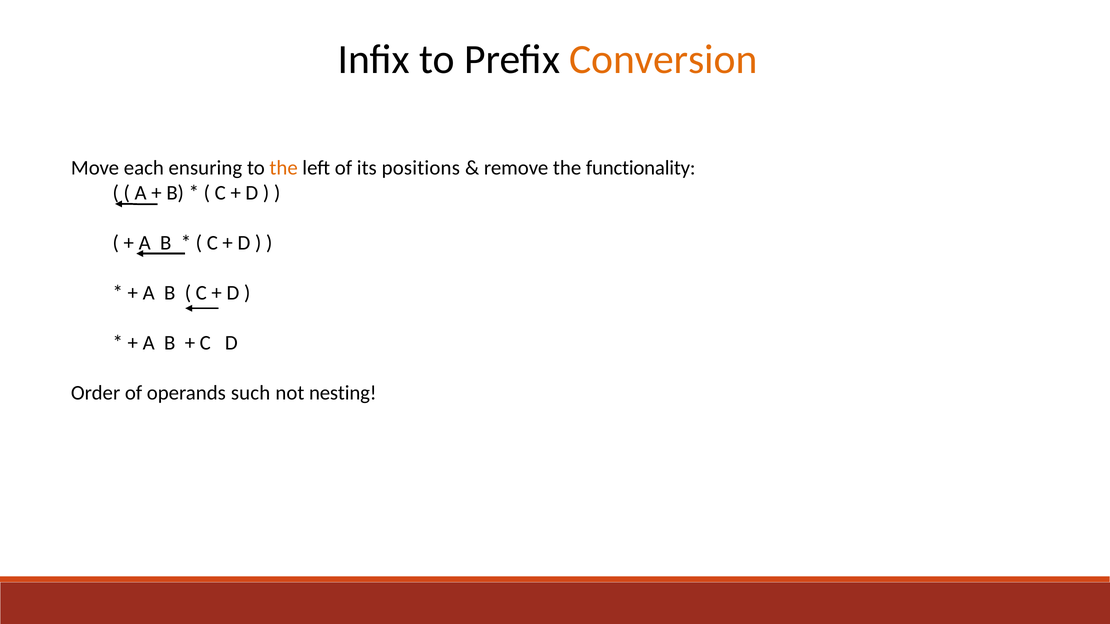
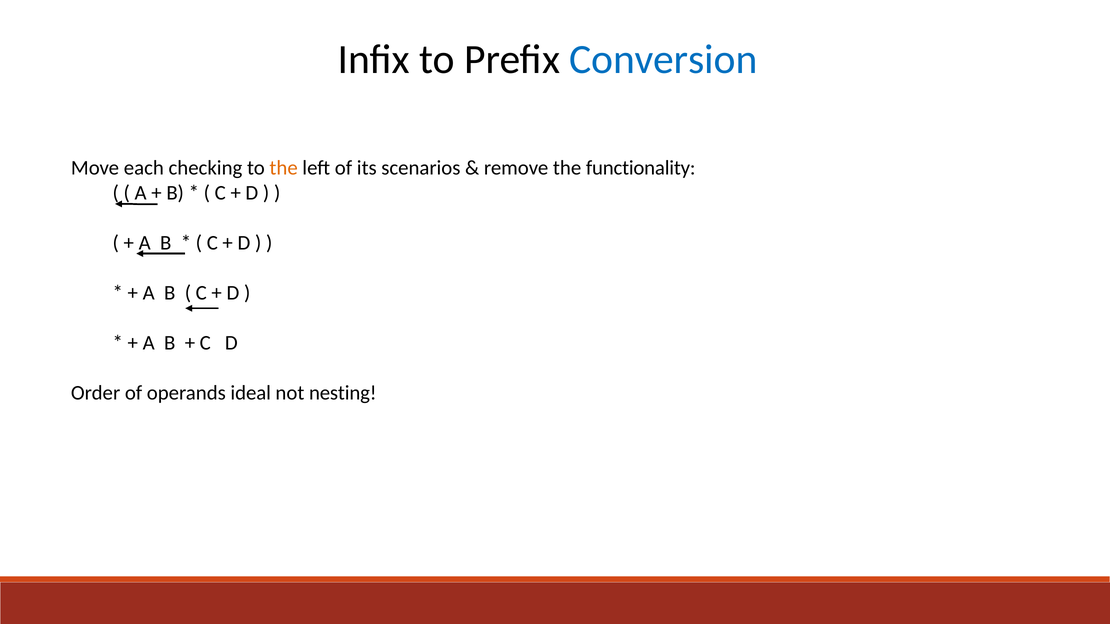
Conversion colour: orange -> blue
ensuring: ensuring -> checking
positions: positions -> scenarios
such: such -> ideal
